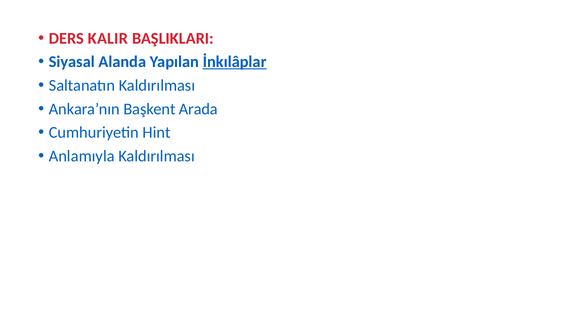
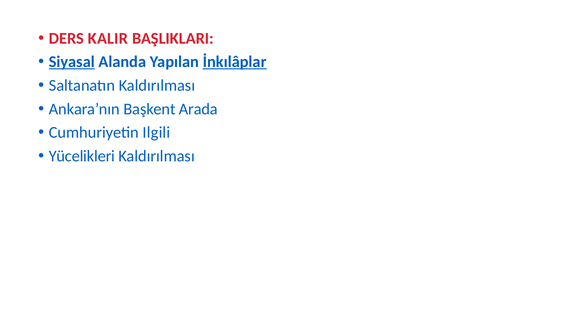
Siyasal underline: none -> present
Hint: Hint -> Ilgili
Anlamıyla: Anlamıyla -> Yücelikleri
